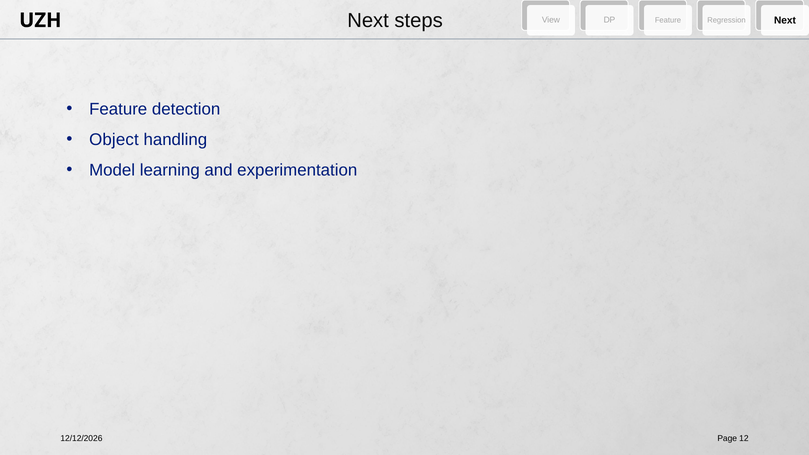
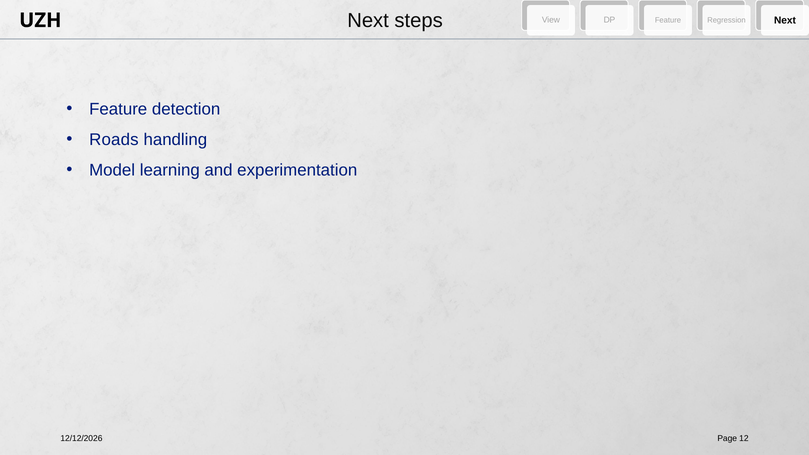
Object: Object -> Roads
